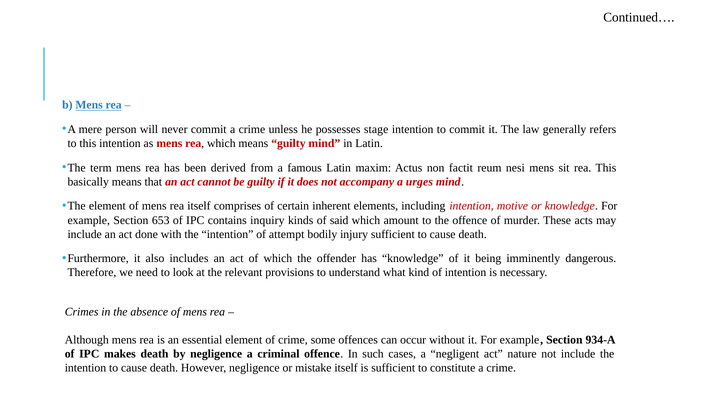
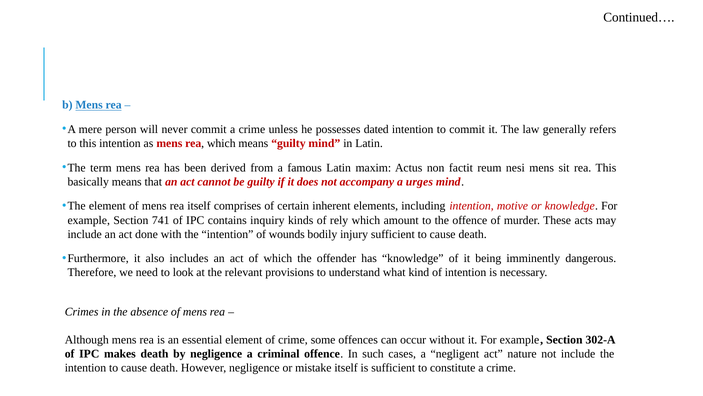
stage: stage -> dated
653: 653 -> 741
said: said -> rely
attempt: attempt -> wounds
934-A: 934-A -> 302-A
